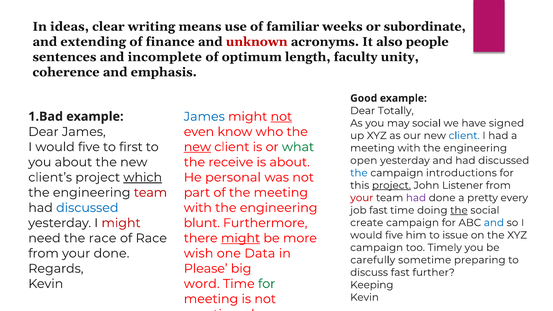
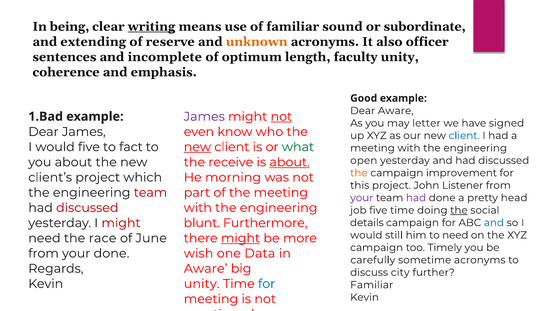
ideas: ideas -> being
writing underline: none -> present
weeks: weeks -> sound
finance: finance -> reserve
unknown colour: red -> orange
people: people -> officer
Dear Totally: Totally -> Aware
James at (204, 117) colour: blue -> purple
may social: social -> letter
first: first -> fact
about at (290, 162) underline: none -> present
the at (359, 173) colour: blue -> orange
introductions: introductions -> improvement
which underline: present -> none
personal: personal -> morning
project at (391, 185) underline: present -> none
your at (362, 198) colour: red -> purple
every: every -> head
discussed at (87, 208) colour: blue -> red
job fast: fast -> five
create: create -> details
five at (394, 235): five -> still
to issue: issue -> need
of Race: Race -> June
sometime preparing: preparing -> acronyms
Please at (206, 269): Please -> Aware
discuss fast: fast -> city
word at (202, 284): word -> unity
for at (267, 284) colour: green -> blue
Keeping at (372, 285): Keeping -> Familiar
